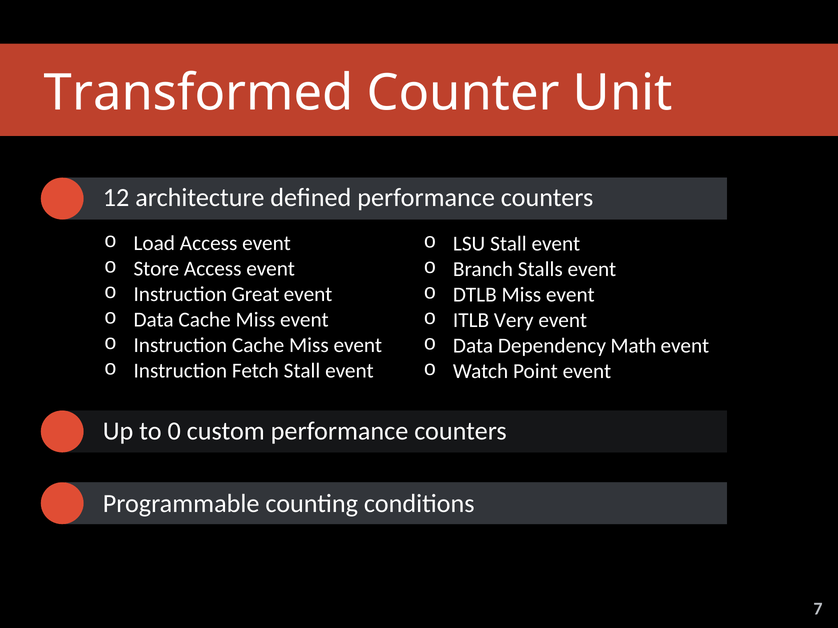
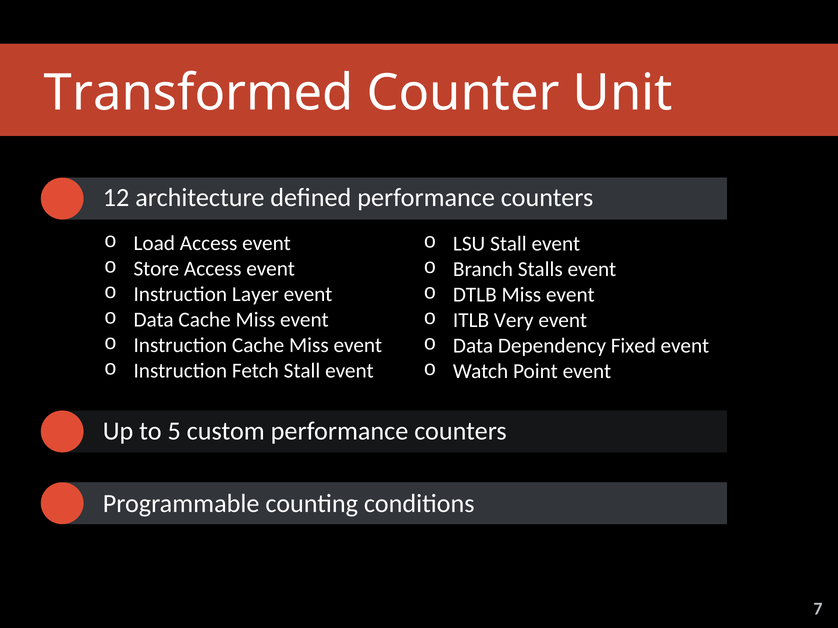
Great: Great -> Layer
Math: Math -> Fixed
0: 0 -> 5
